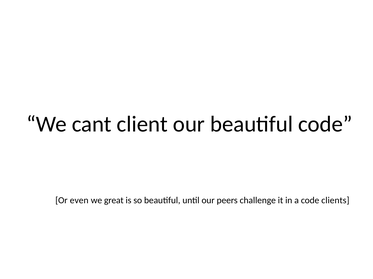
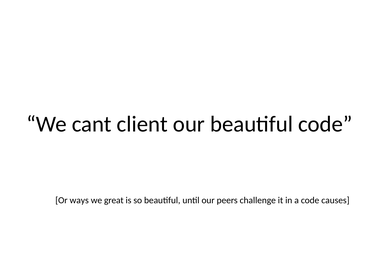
even: even -> ways
clients: clients -> causes
